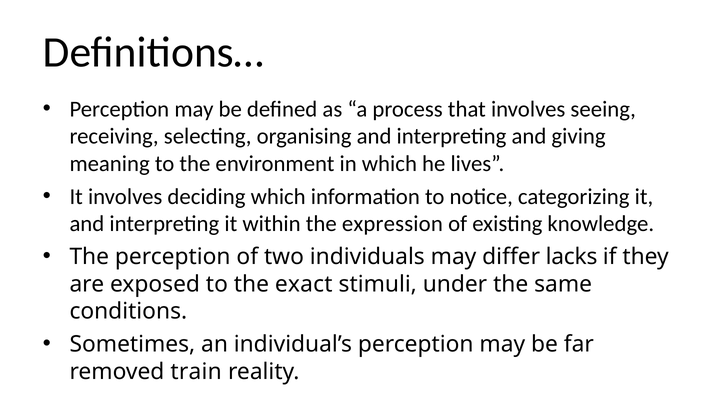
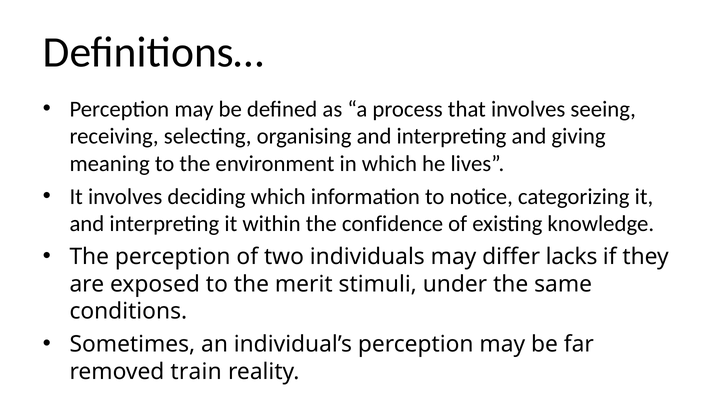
expression: expression -> confidence
exact: exact -> merit
